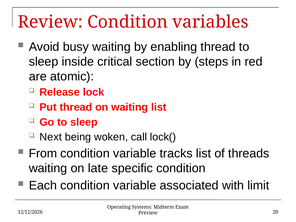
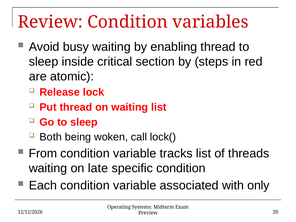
Next: Next -> Both
limit: limit -> only
